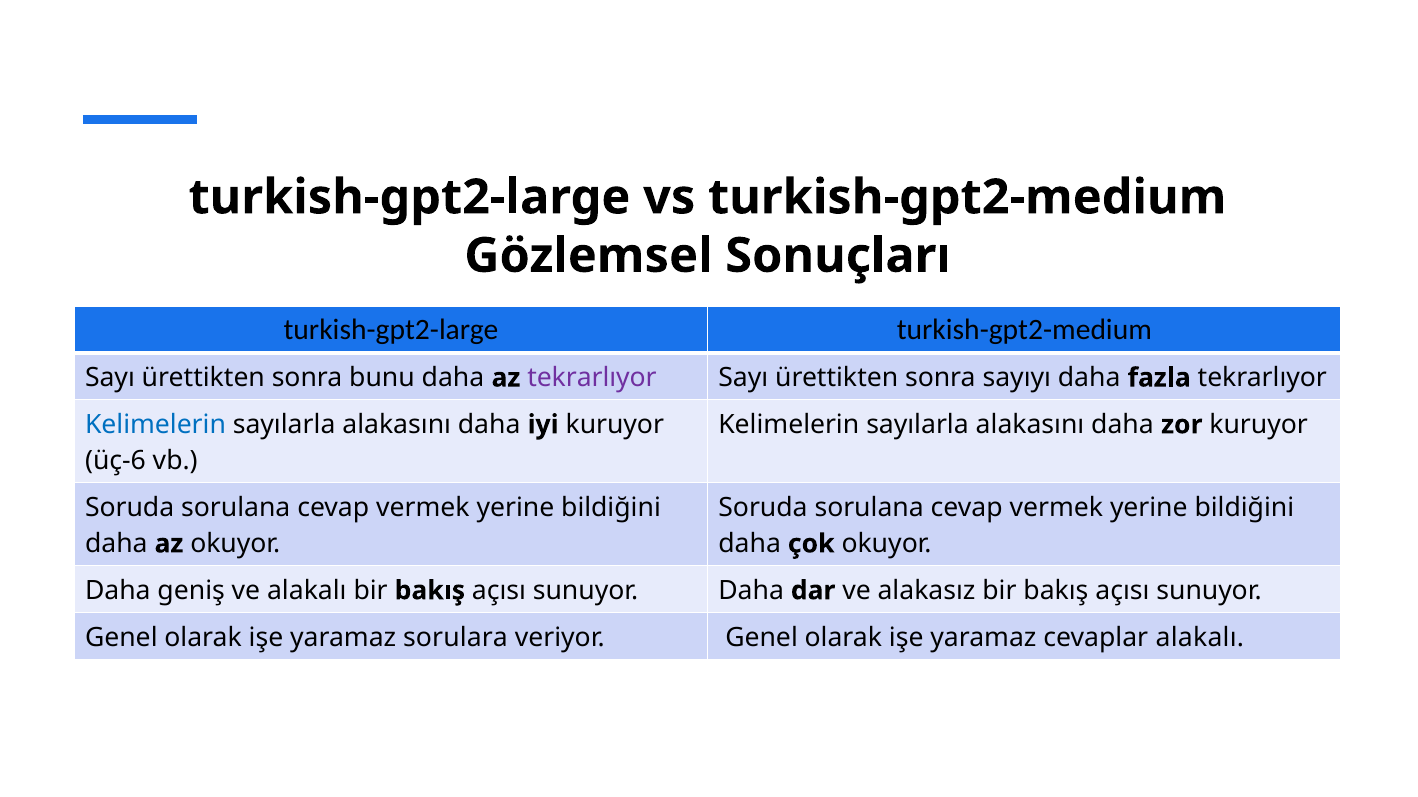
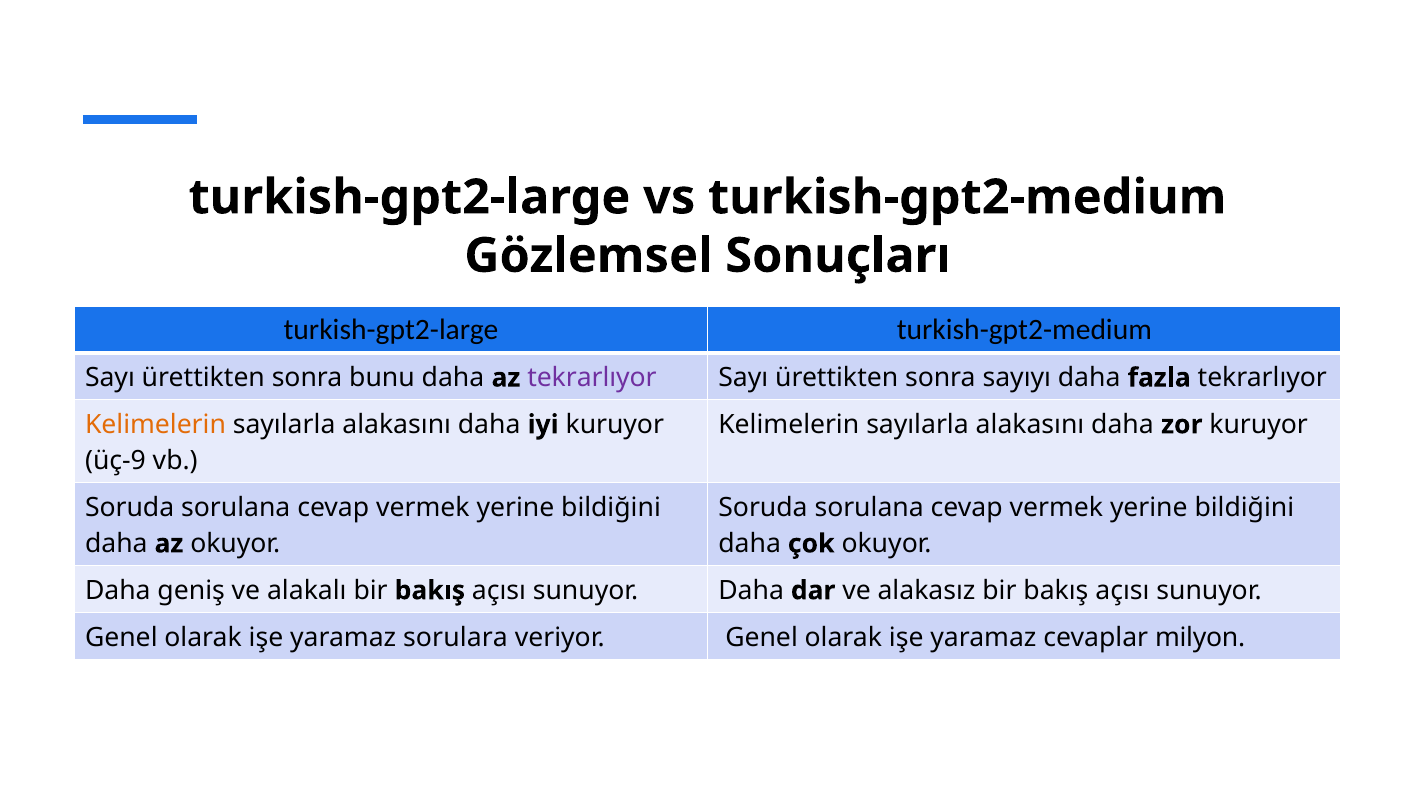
Kelimelerin at (156, 425) colour: blue -> orange
üç-6: üç-6 -> üç-9
cevaplar alakalı: alakalı -> milyon
